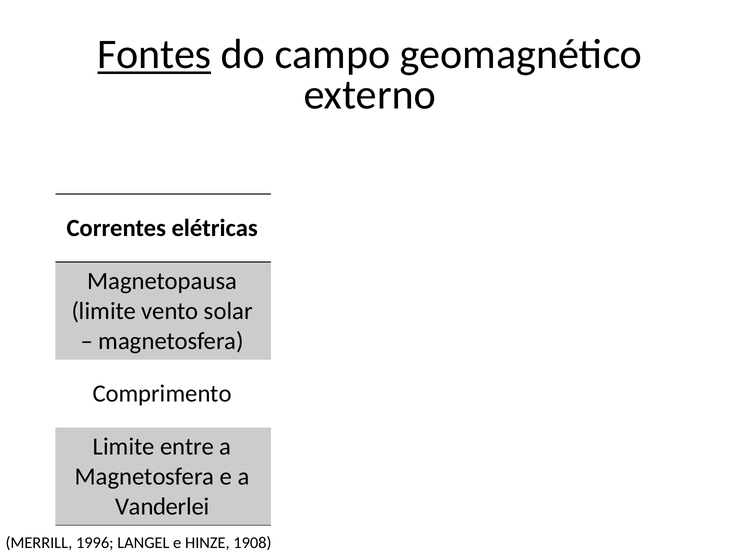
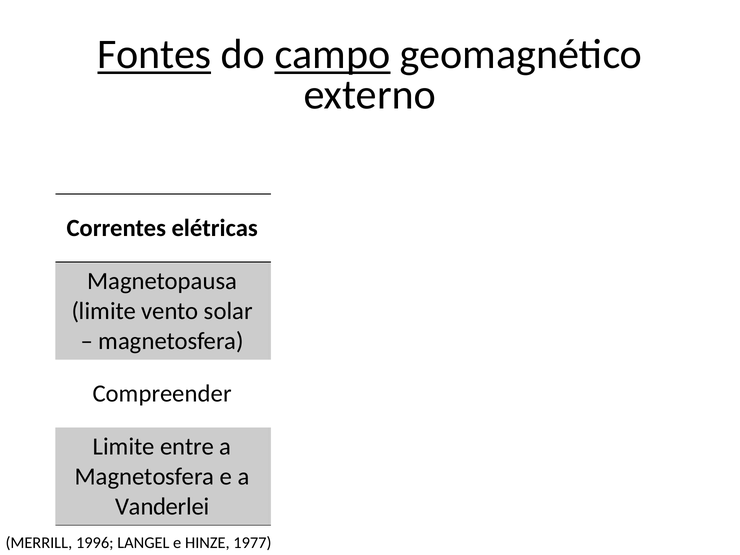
campo underline: none -> present
Comprimento: Comprimento -> Compreender
1908: 1908 -> 1977
